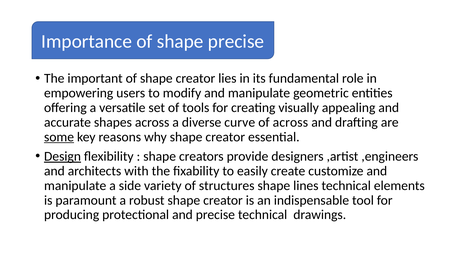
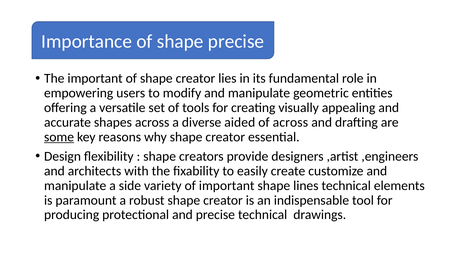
curve: curve -> aided
Design underline: present -> none
of structures: structures -> important
